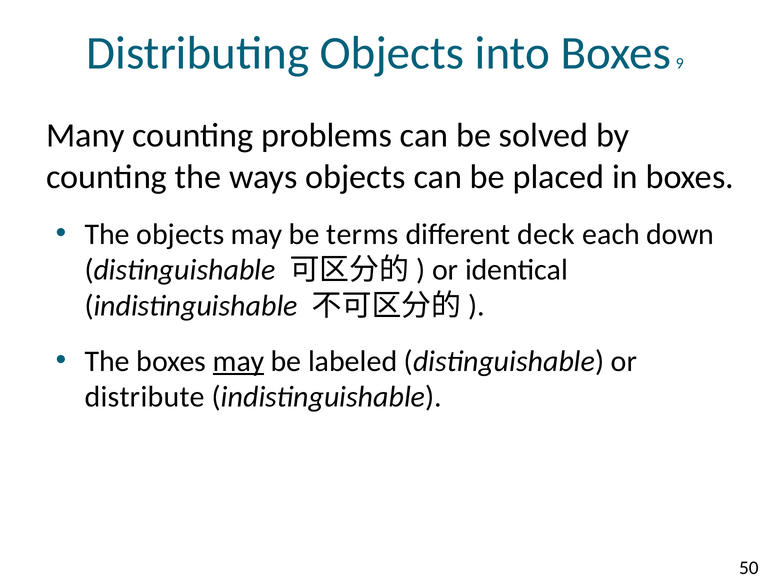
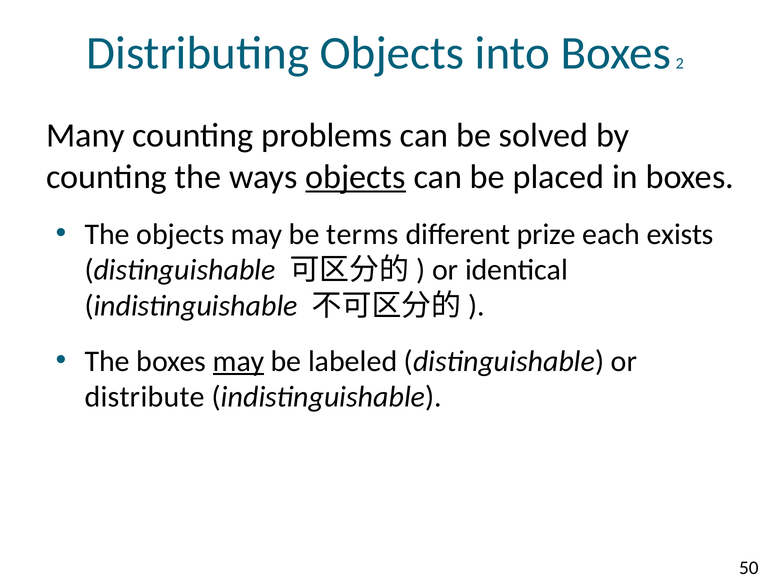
9: 9 -> 2
objects at (356, 177) underline: none -> present
deck: deck -> prize
down: down -> exists
